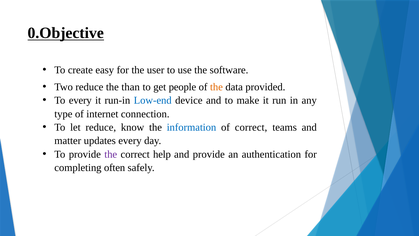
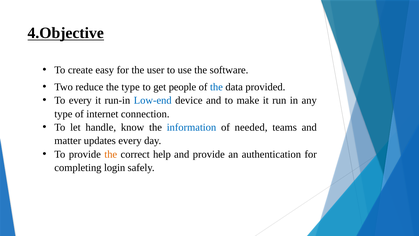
0.Objective: 0.Objective -> 4.Objective
the than: than -> type
the at (216, 87) colour: orange -> blue
let reduce: reduce -> handle
of correct: correct -> needed
the at (111, 154) colour: purple -> orange
often: often -> login
